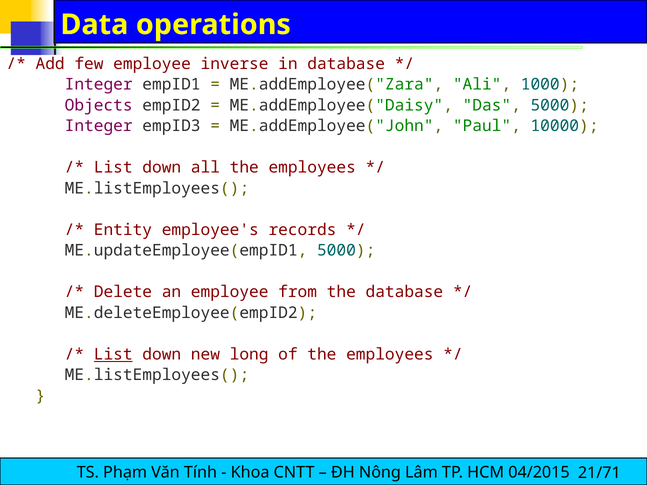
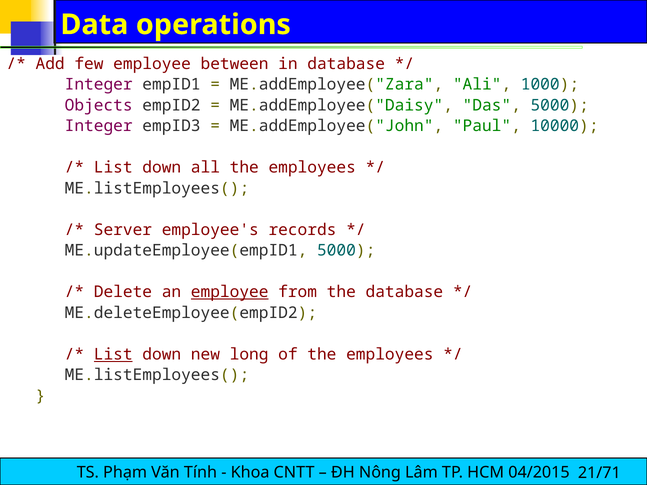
inverse: inverse -> between
Entity: Entity -> Server
employee at (230, 292) underline: none -> present
